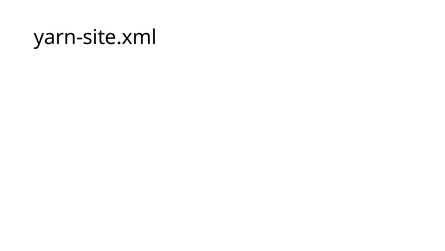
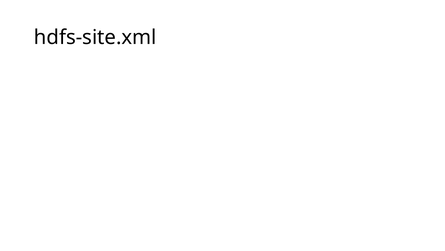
yarn-site.xml: yarn-site.xml -> hdfs-site.xml
